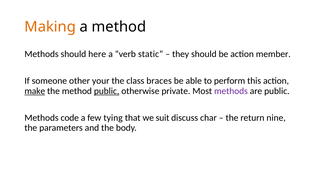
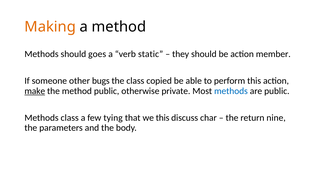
here: here -> goes
your: your -> bugs
braces: braces -> copied
public at (107, 91) underline: present -> none
methods at (231, 91) colour: purple -> blue
Methods code: code -> class
we suit: suit -> this
